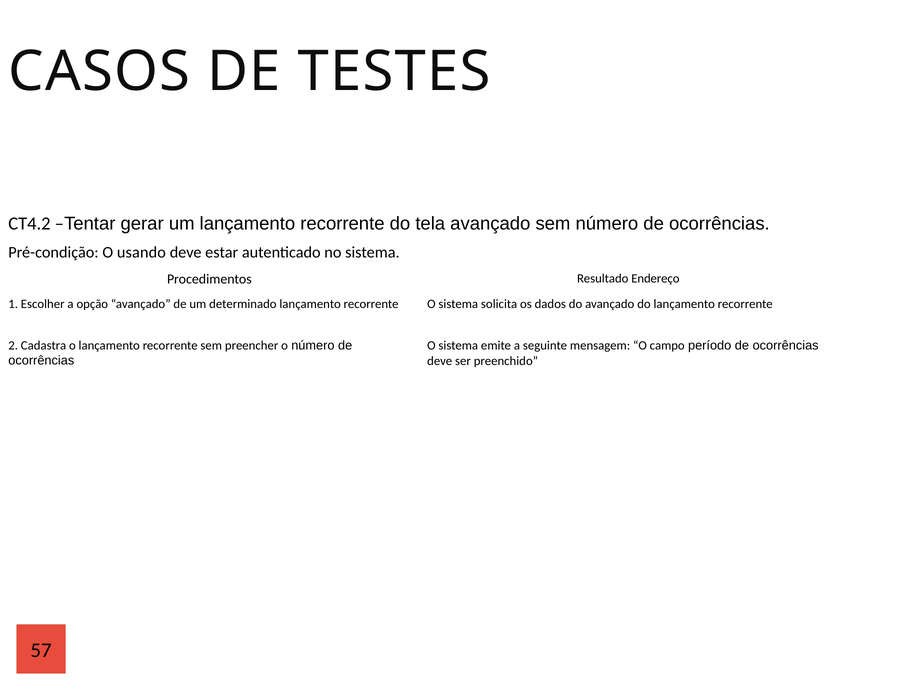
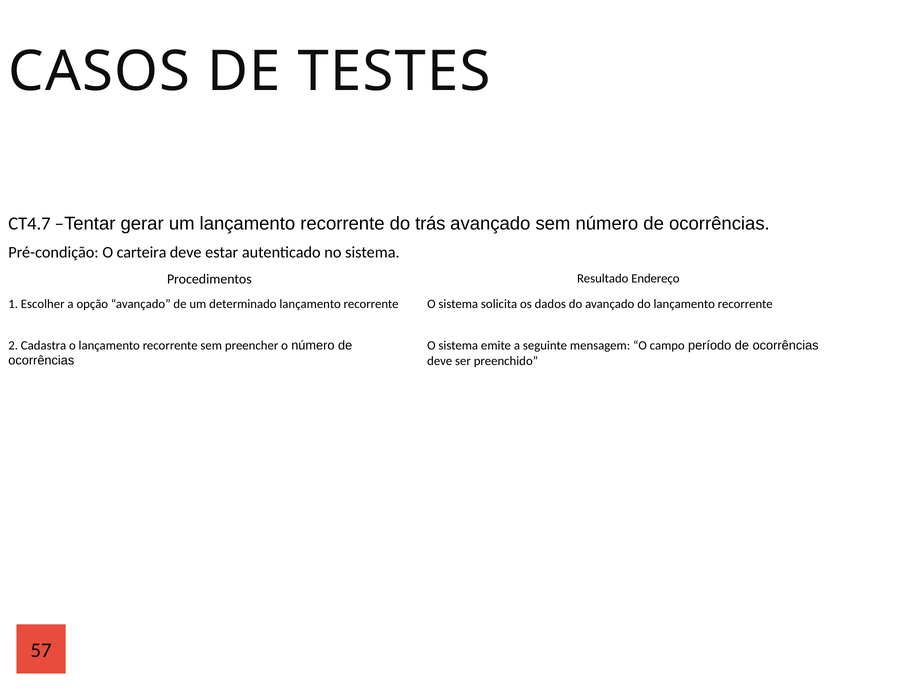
CT4.2: CT4.2 -> CT4.7
tela: tela -> trás
usando: usando -> carteira
